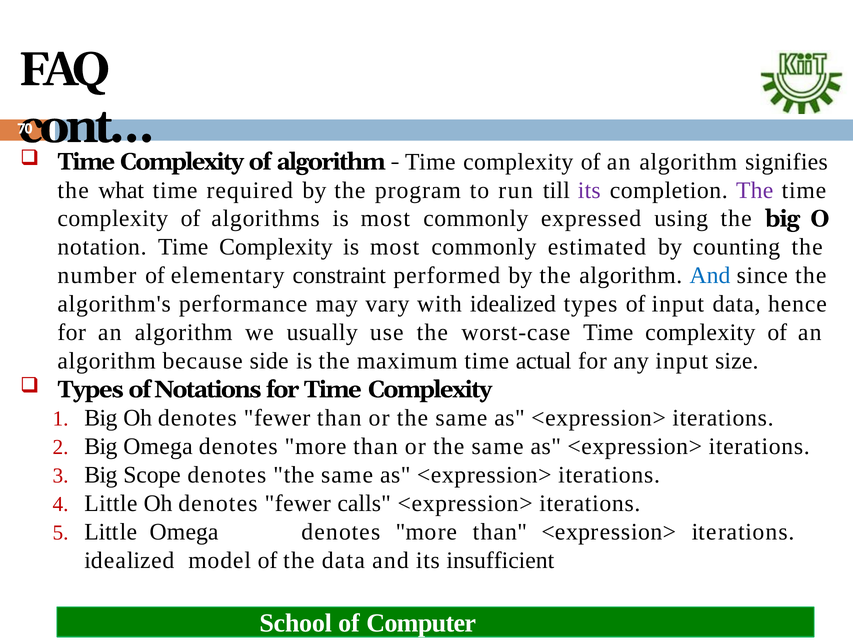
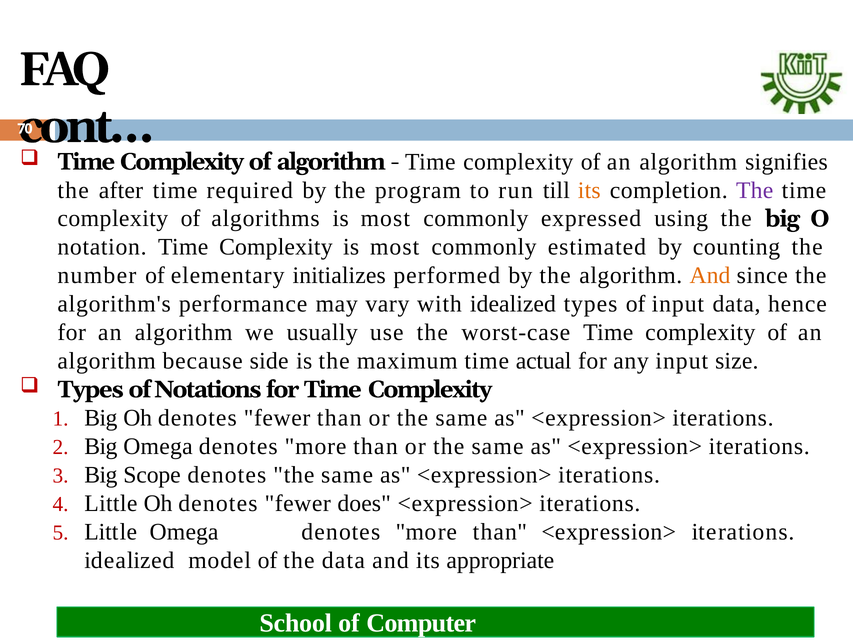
what: what -> after
its at (589, 190) colour: purple -> orange
constraint: constraint -> initializes
And at (710, 275) colour: blue -> orange
calls: calls -> does
insufficient: insufficient -> appropriate
